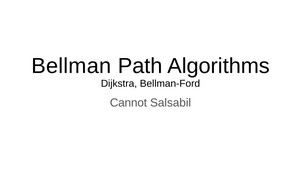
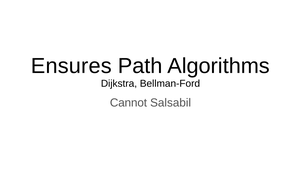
Bellman: Bellman -> Ensures
